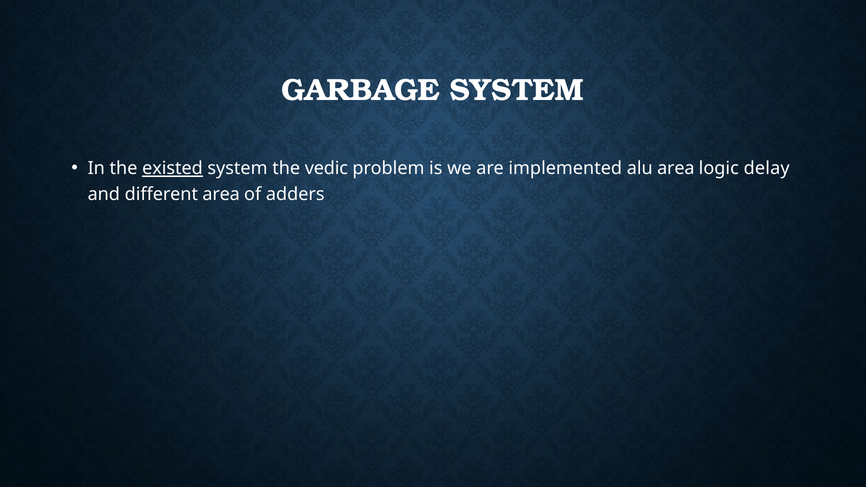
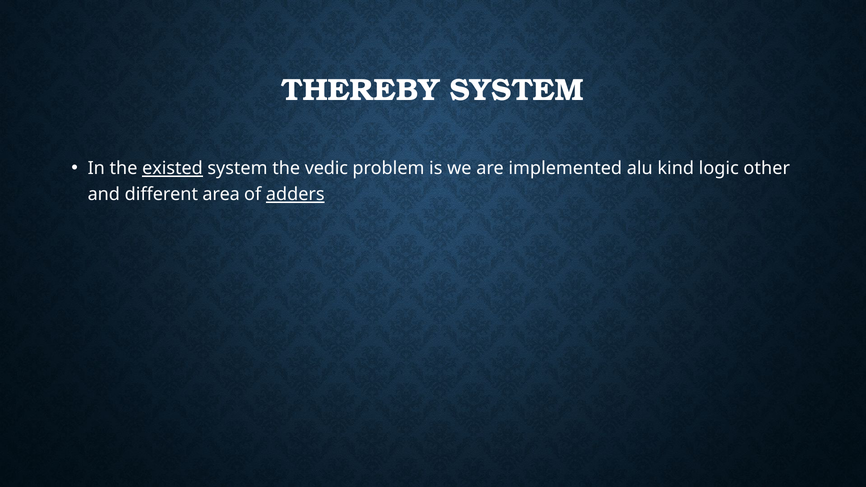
GARBAGE: GARBAGE -> THEREBY
alu area: area -> kind
delay: delay -> other
adders underline: none -> present
